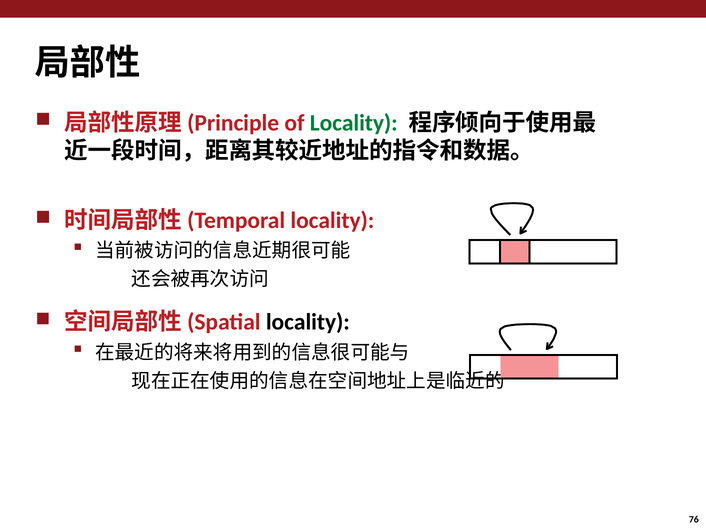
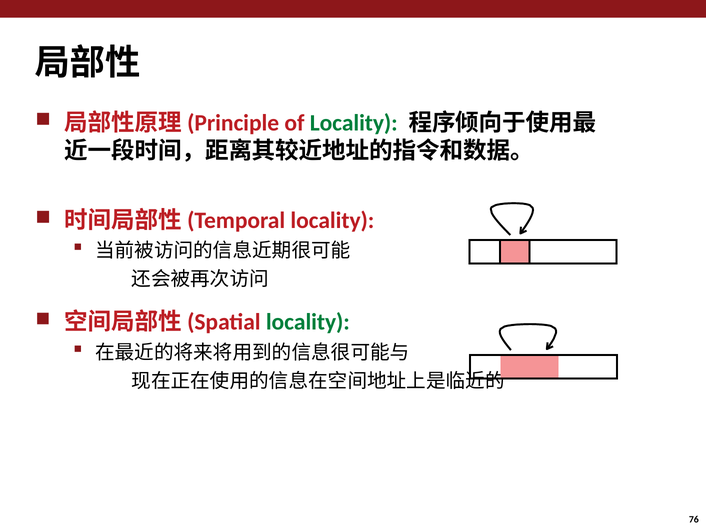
locality at (308, 322) colour: black -> green
